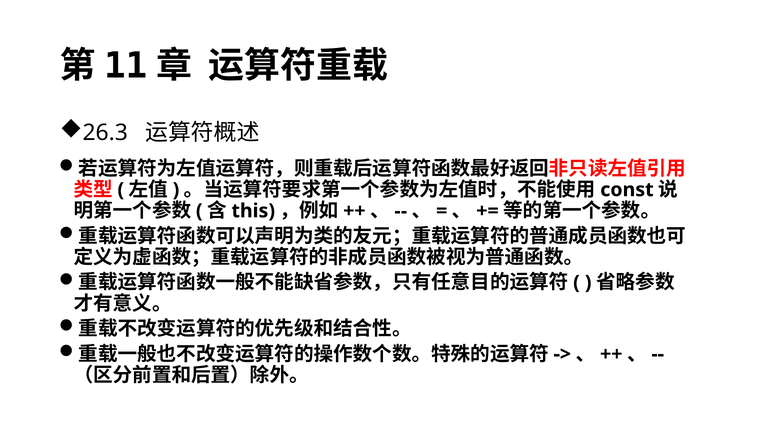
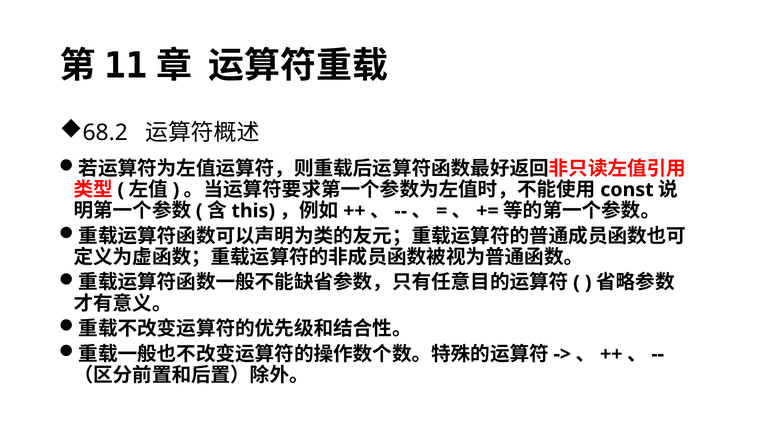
26.3: 26.3 -> 68.2
